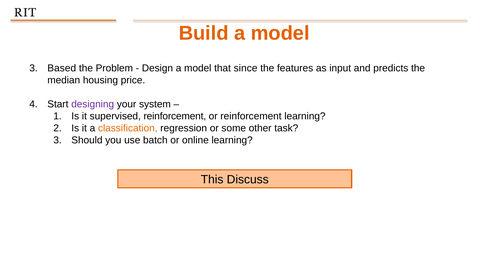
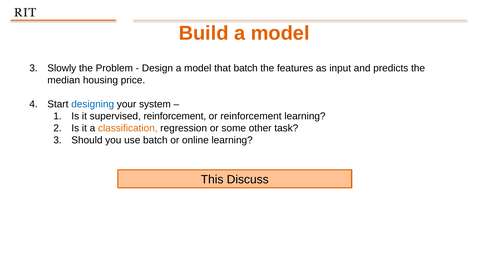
Based: Based -> Slowly
that since: since -> batch
designing colour: purple -> blue
